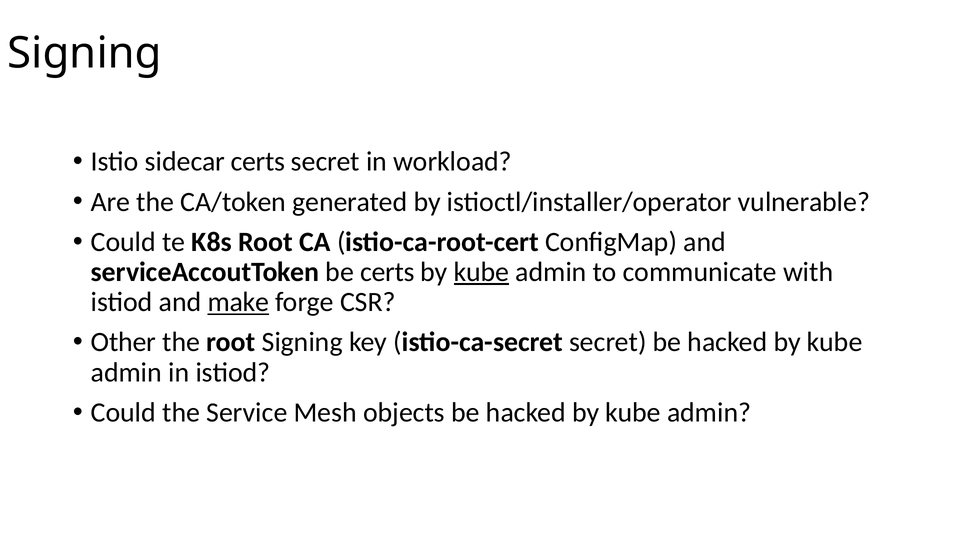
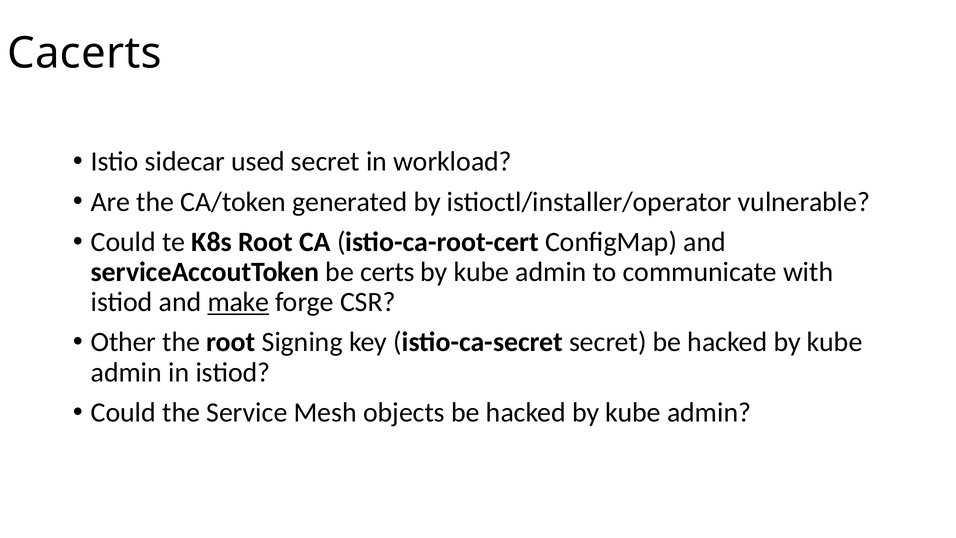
Signing at (85, 53): Signing -> Cacerts
sidecar certs: certs -> used
kube at (482, 272) underline: present -> none
